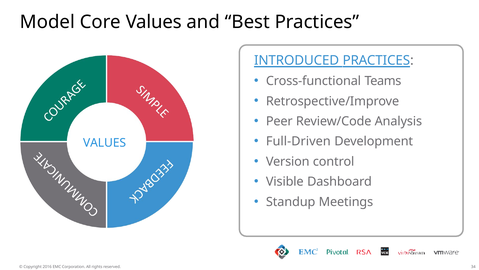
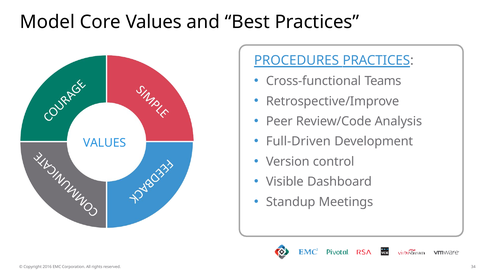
INTRODUCED: INTRODUCED -> PROCEDURES
